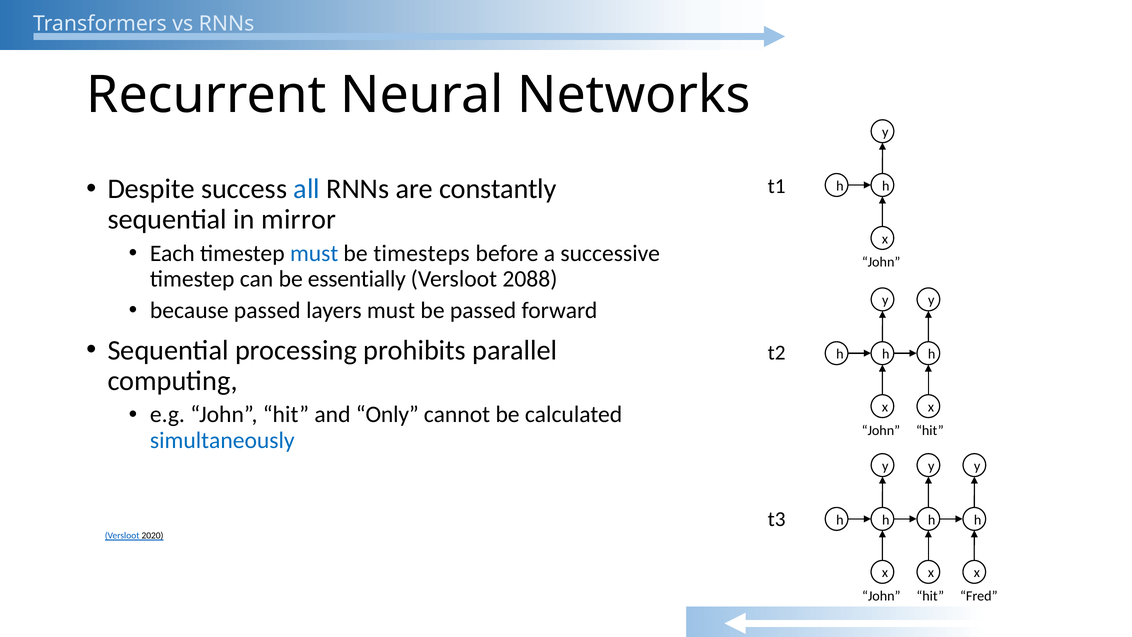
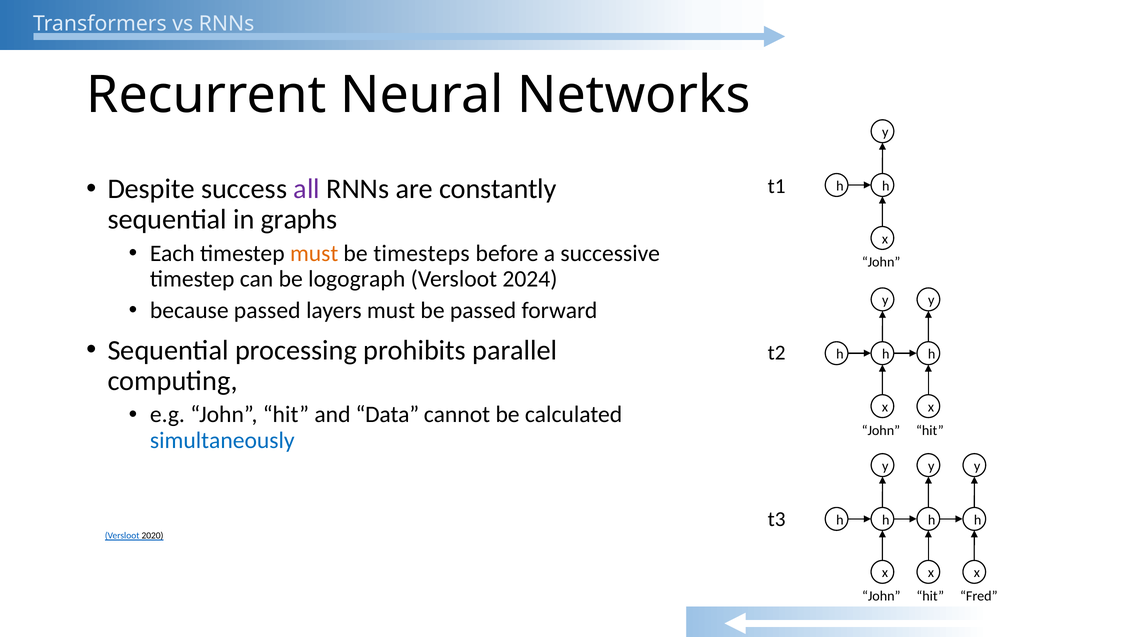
all colour: blue -> purple
mirror: mirror -> graphs
must at (314, 253) colour: blue -> orange
essentially: essentially -> logograph
2088: 2088 -> 2024
Only: Only -> Data
